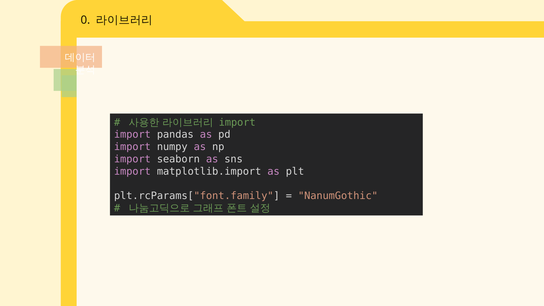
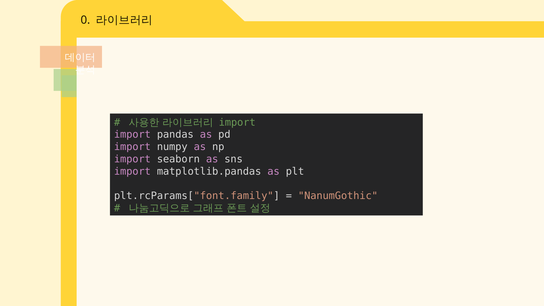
matplotlib.import: matplotlib.import -> matplotlib.pandas
